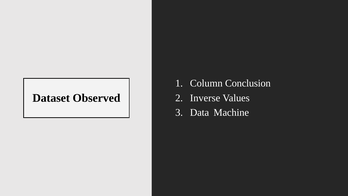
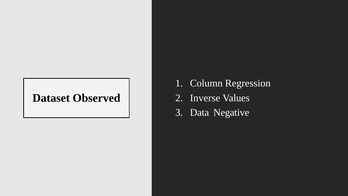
Conclusion: Conclusion -> Regression
Machine: Machine -> Negative
